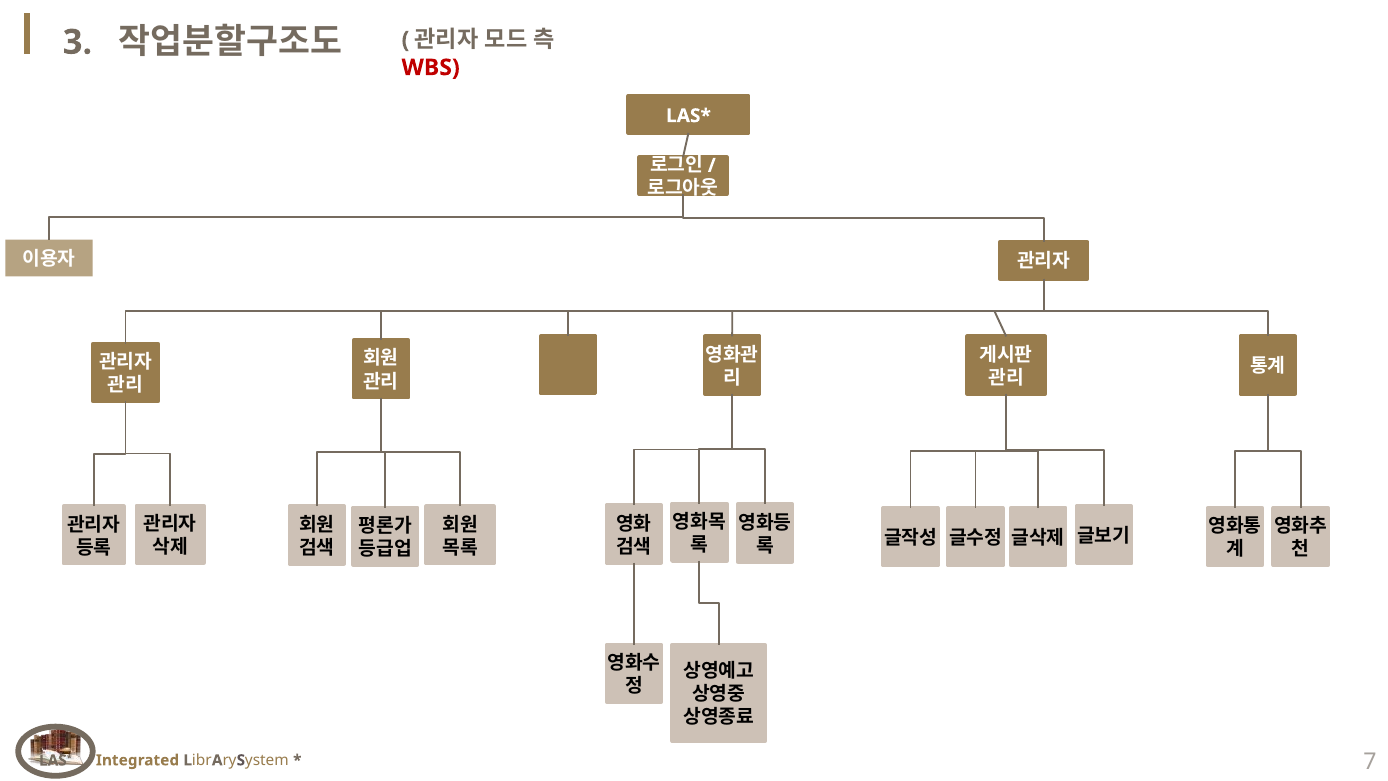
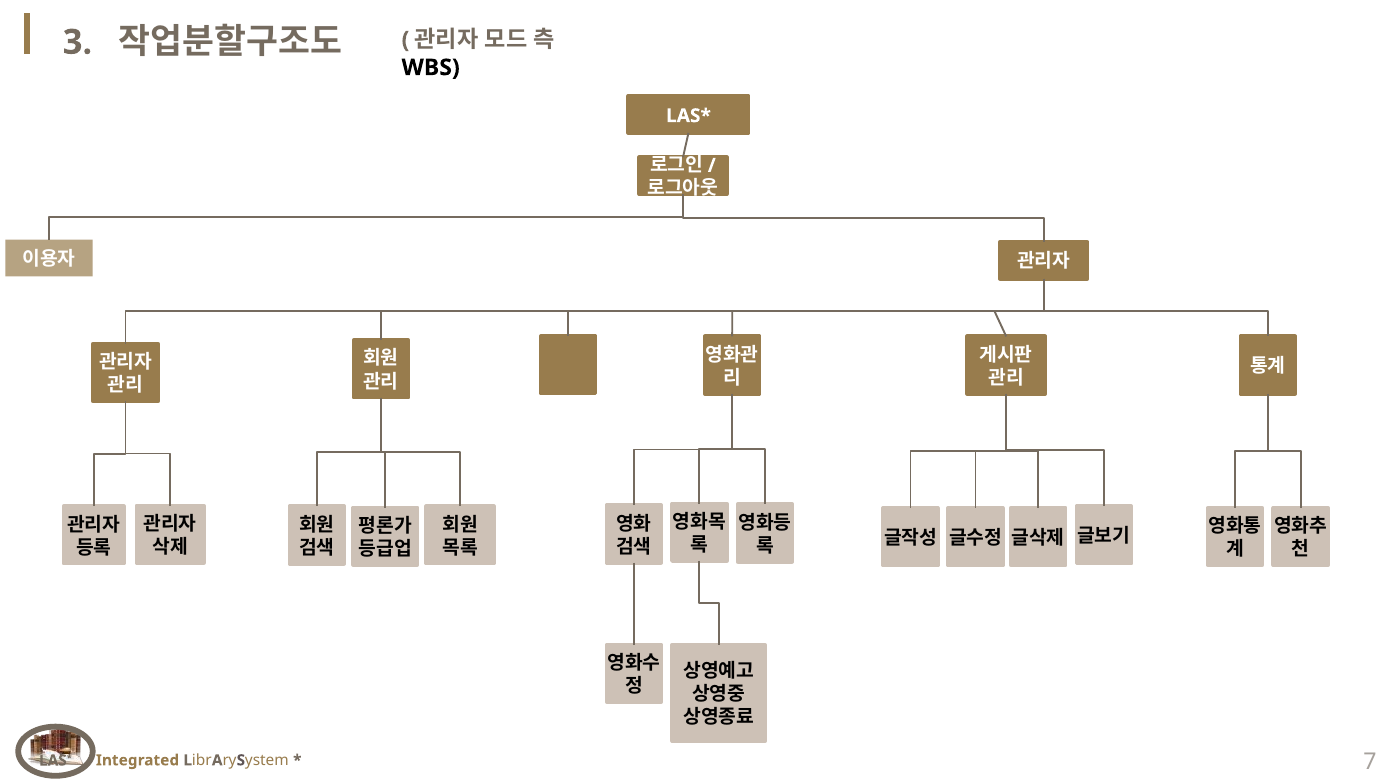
WBS colour: red -> black
